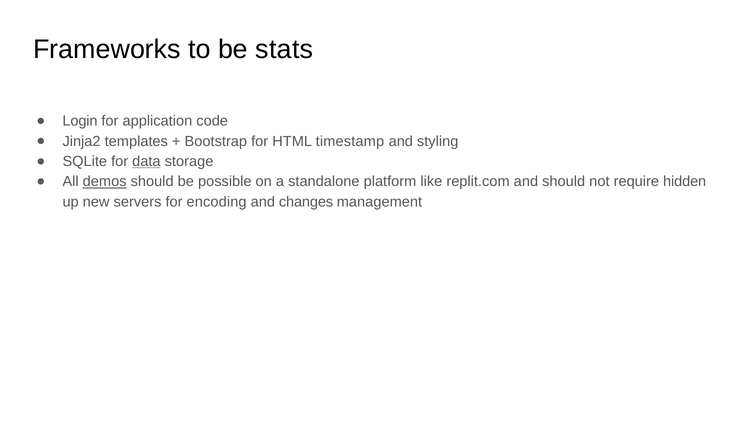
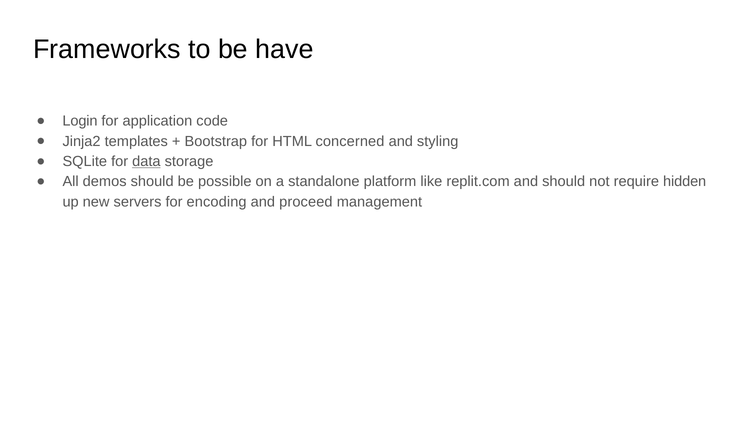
stats: stats -> have
timestamp: timestamp -> concerned
demos underline: present -> none
changes: changes -> proceed
